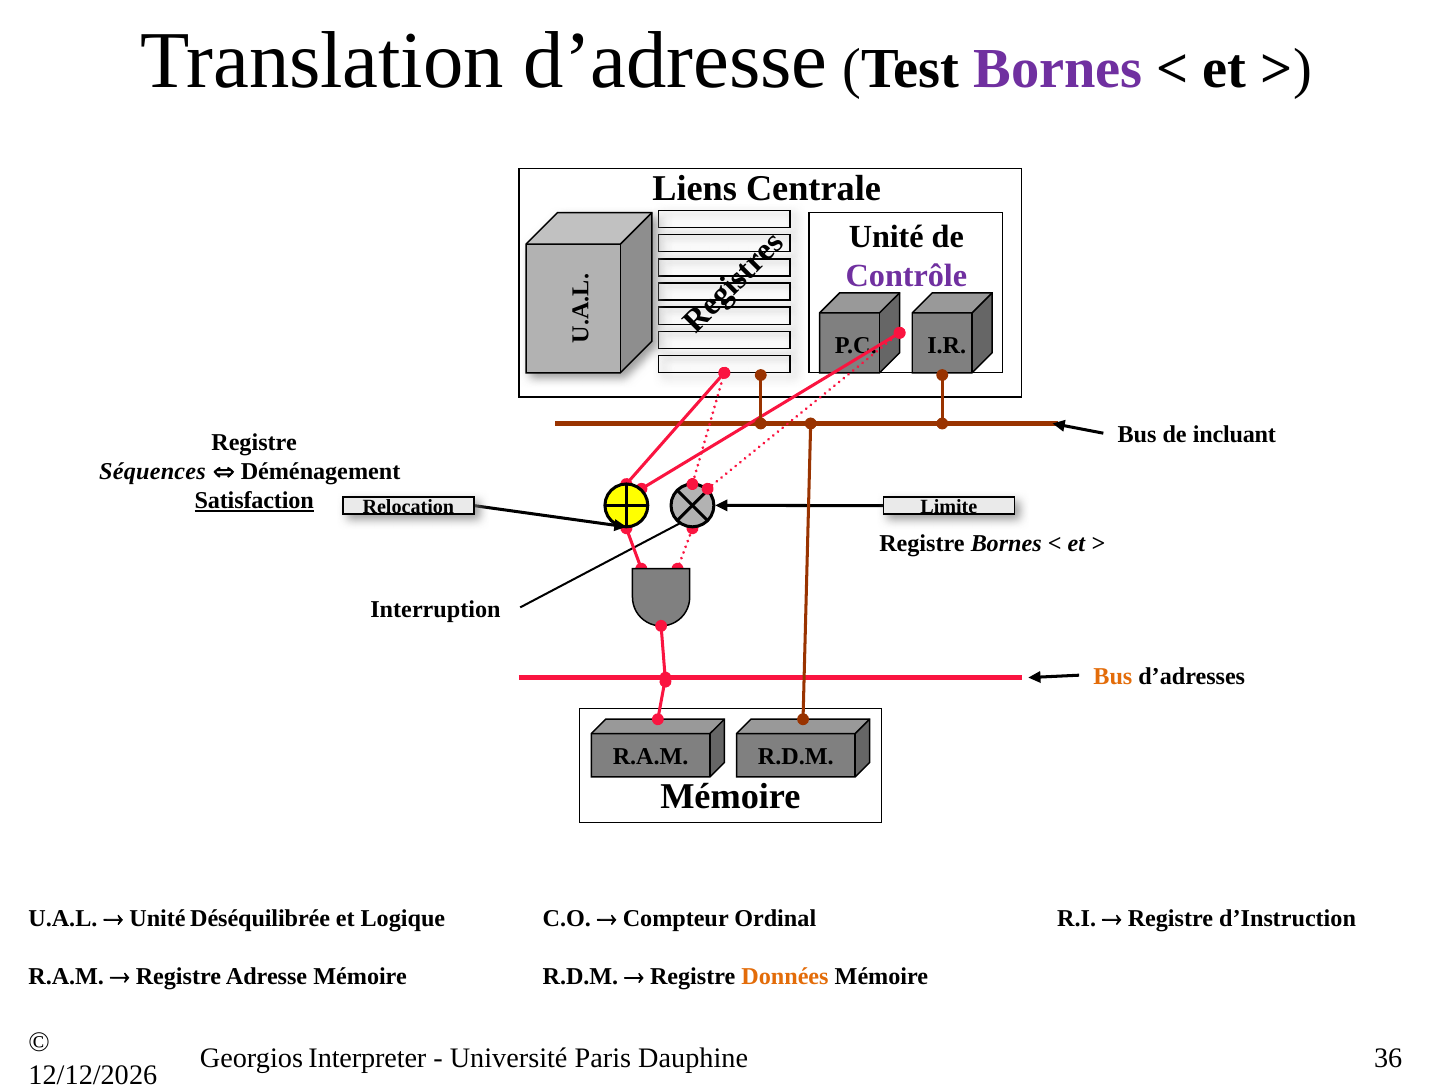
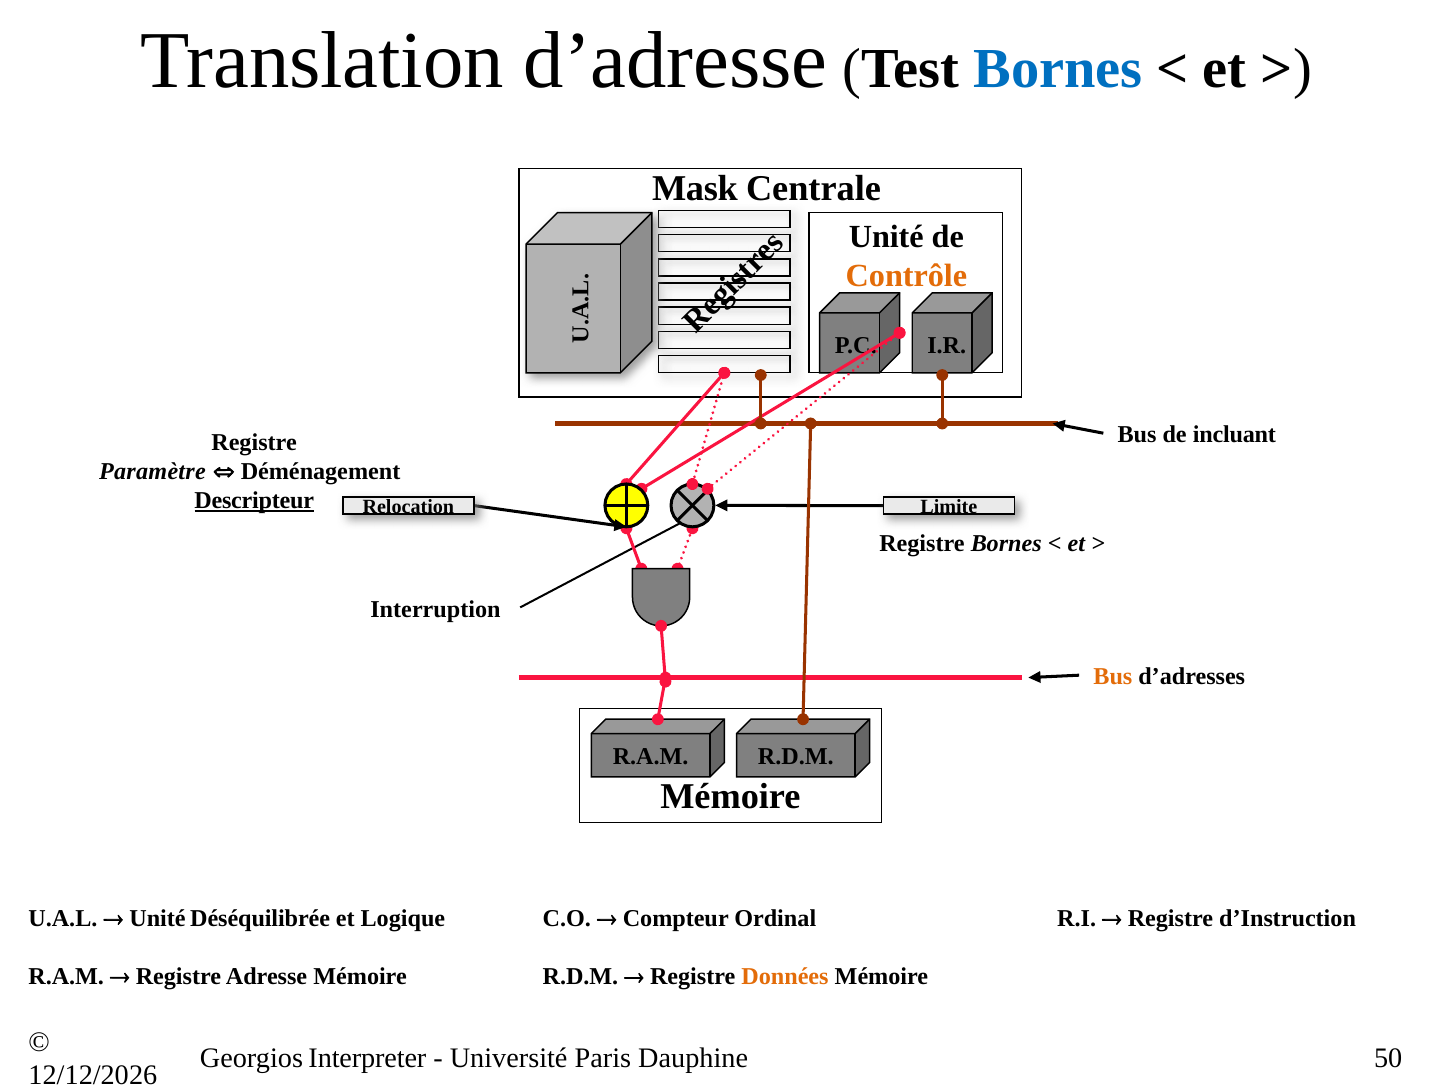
Bornes at (1058, 69) colour: purple -> blue
Liens: Liens -> Mask
Contrôle colour: purple -> orange
Séquences: Séquences -> Paramètre
Satisfaction: Satisfaction -> Descripteur
36: 36 -> 50
